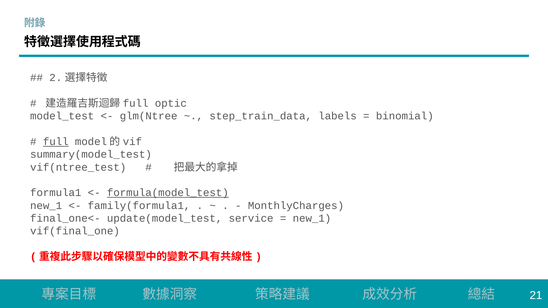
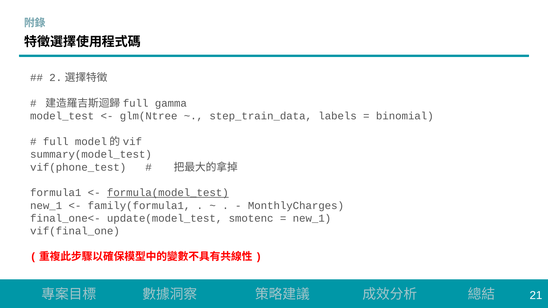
optic: optic -> gamma
full underline: present -> none
vif(ntree_test: vif(ntree_test -> vif(phone_test
service: service -> smotenc
